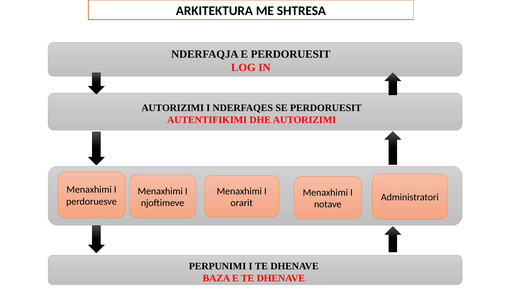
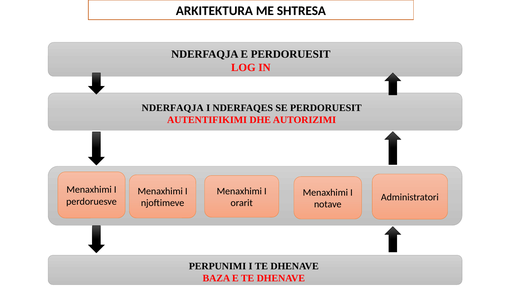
AUTORIZIMI at (173, 108): AUTORIZIMI -> NDERFAQJA
